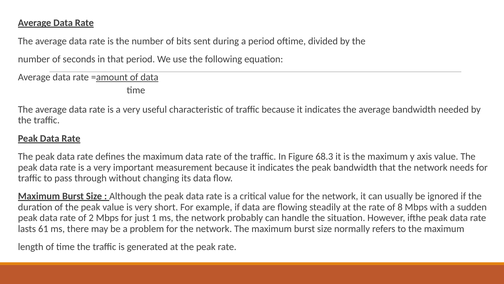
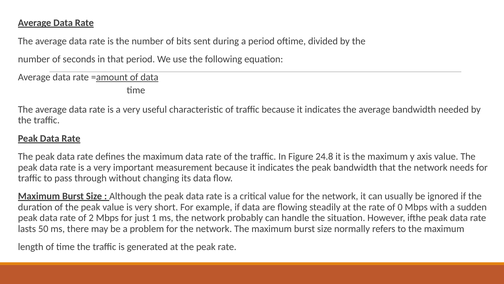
68.3: 68.3 -> 24.8
8: 8 -> 0
61: 61 -> 50
